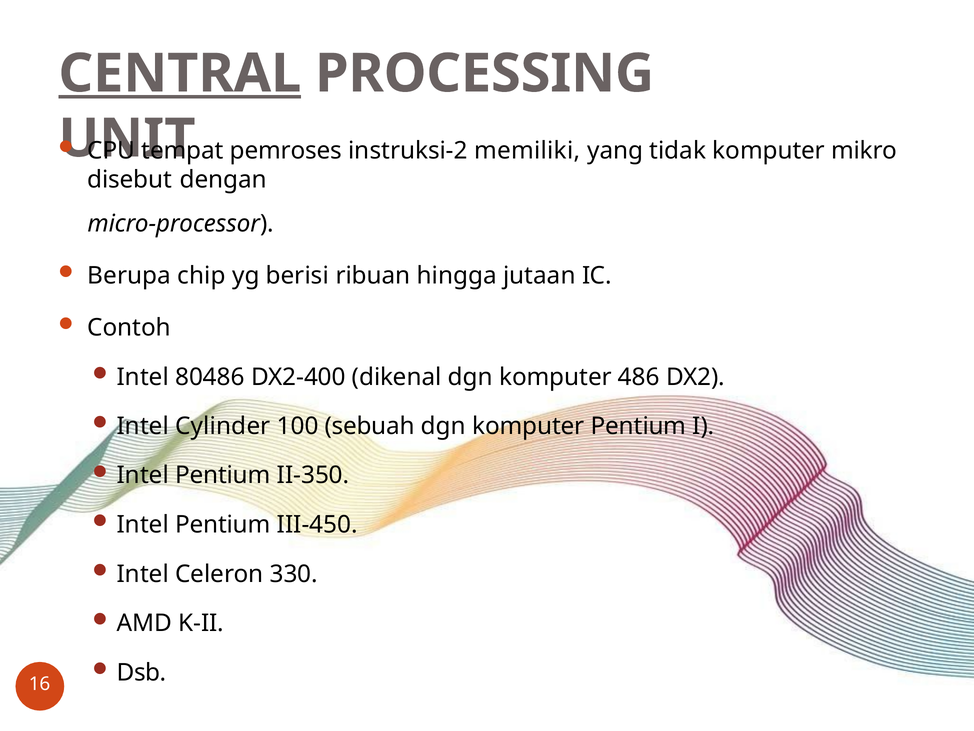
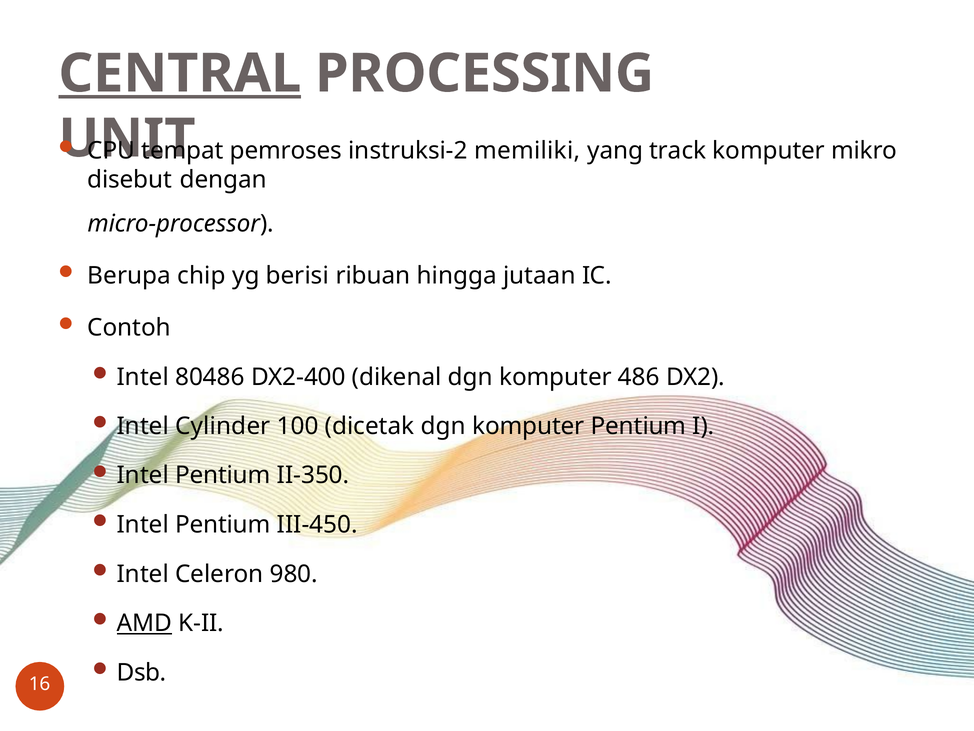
tidak: tidak -> track
sebuah: sebuah -> dicetak
330: 330 -> 980
AMD underline: none -> present
